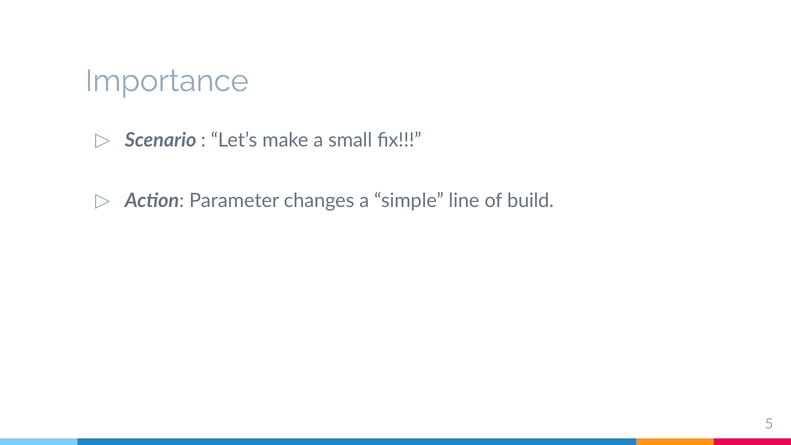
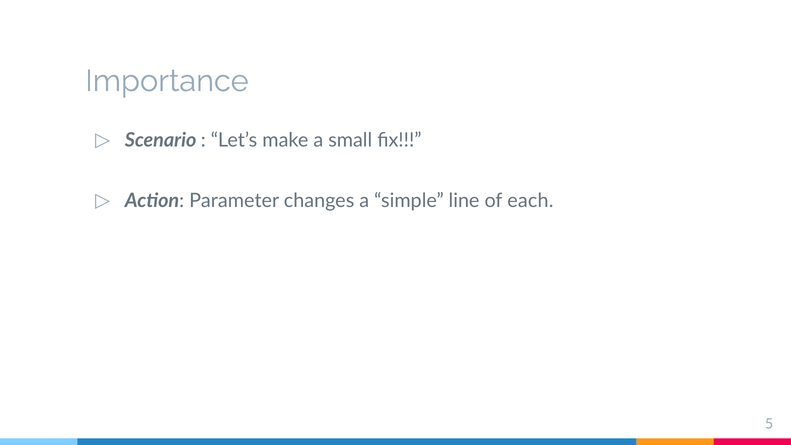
build: build -> each
